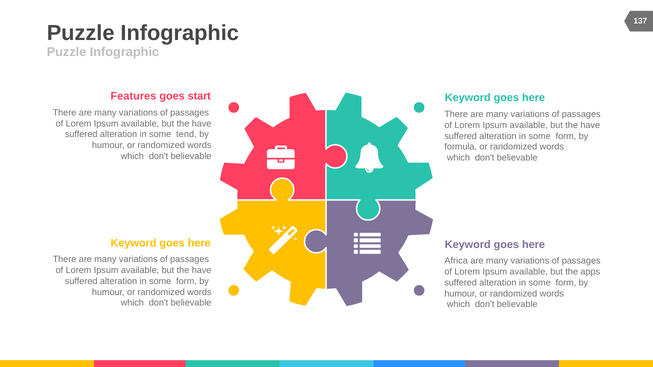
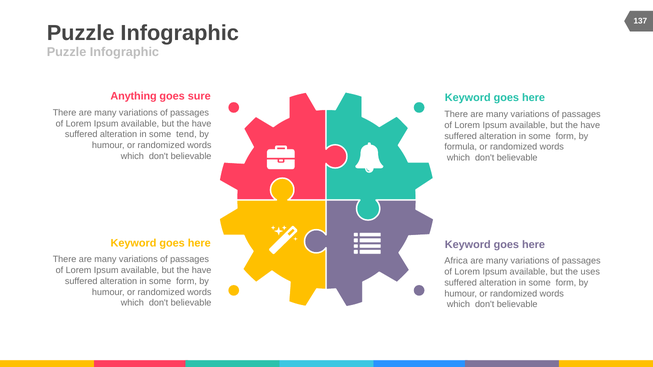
Features: Features -> Anything
start: start -> sure
apps: apps -> uses
